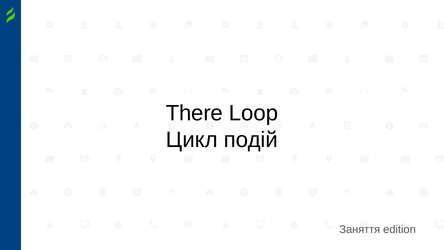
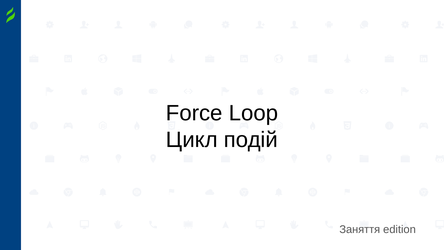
There: There -> Force
